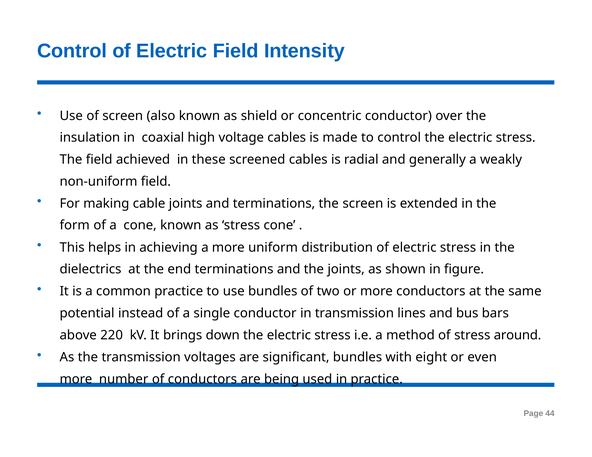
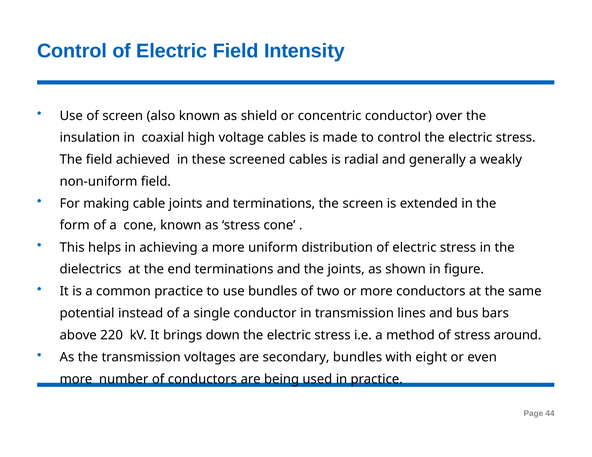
significant: significant -> secondary
